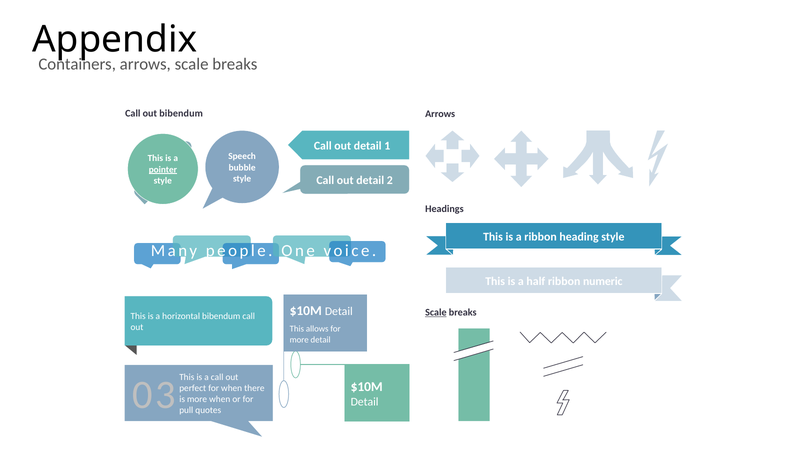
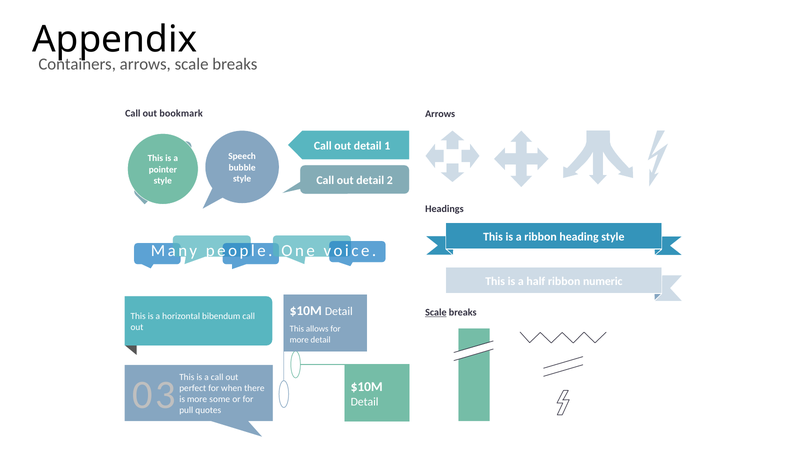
out bibendum: bibendum -> bookmark
pointer underline: present -> none
more when: when -> some
